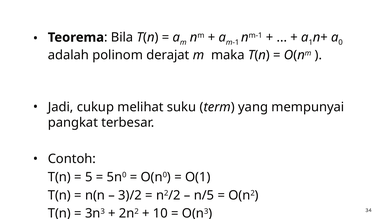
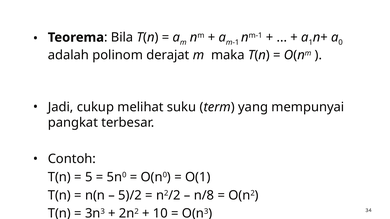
3)/2: 3)/2 -> 5)/2
n/5: n/5 -> n/8
